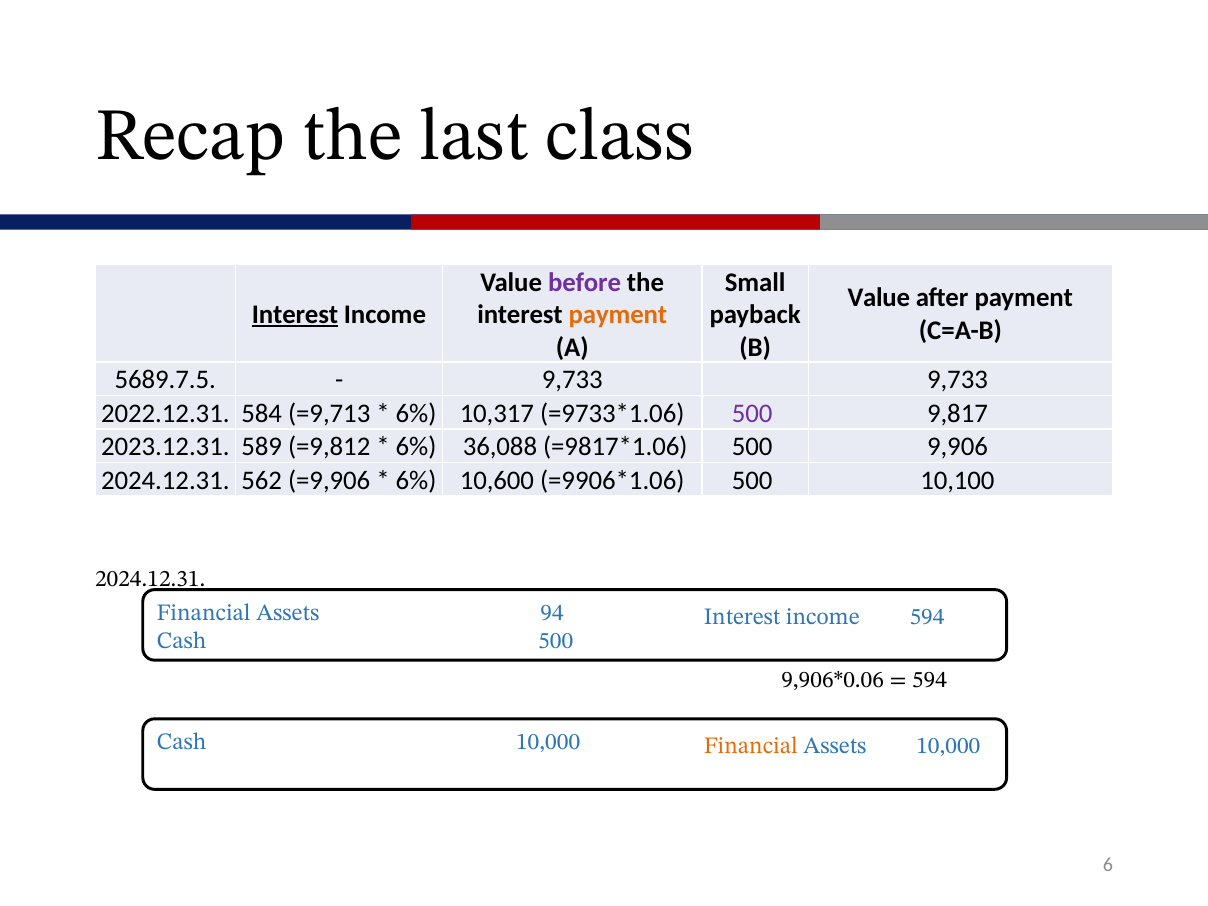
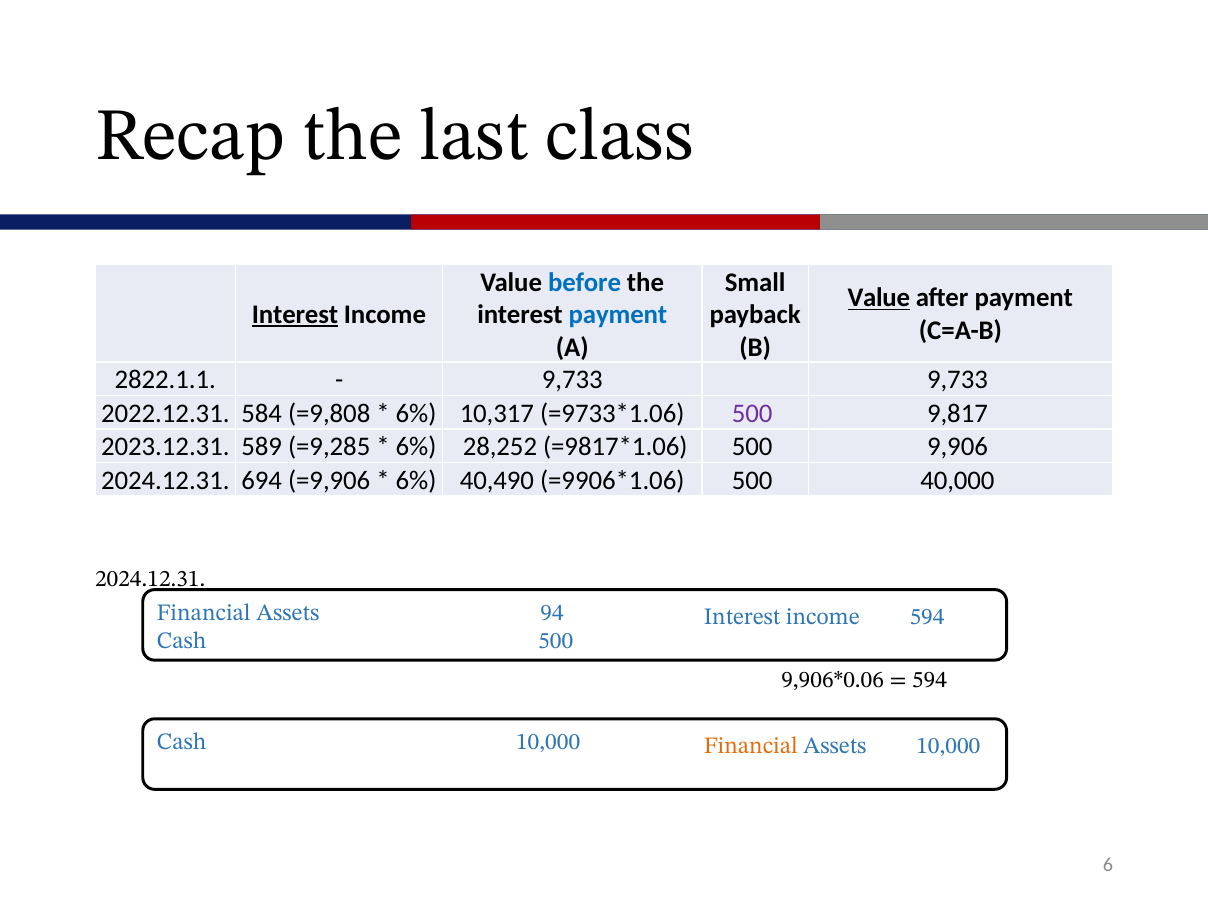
before colour: purple -> blue
Value at (879, 298) underline: none -> present
payment at (618, 315) colour: orange -> blue
5689.7.5: 5689.7.5 -> 2822.1.1
=9,713: =9,713 -> =9,808
=9,812: =9,812 -> =9,285
36,088: 36,088 -> 28,252
562: 562 -> 694
10,600: 10,600 -> 40,490
10,100: 10,100 -> 40,000
